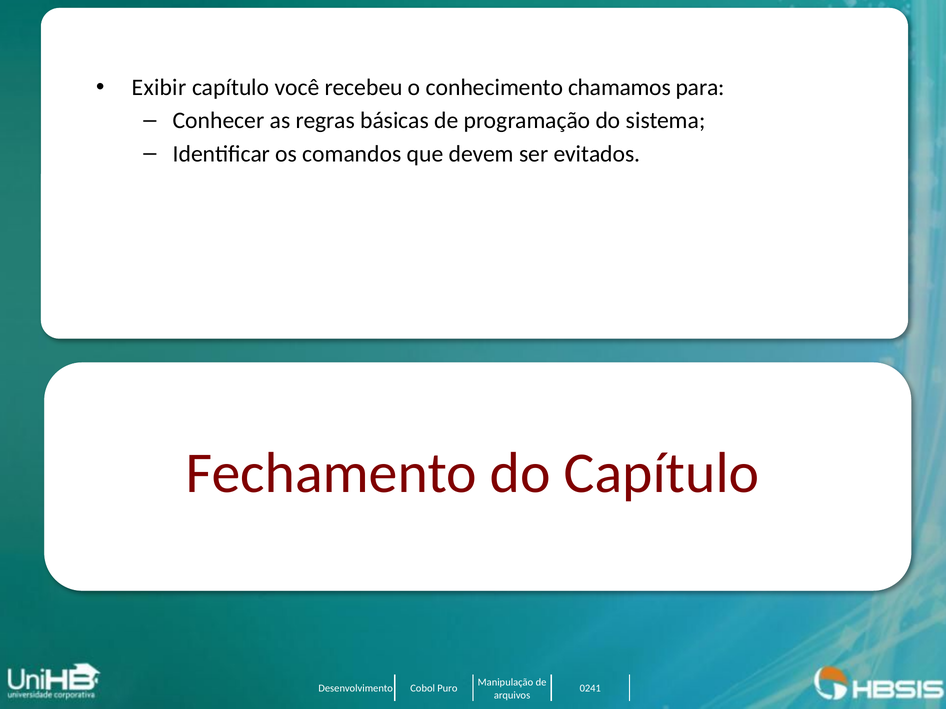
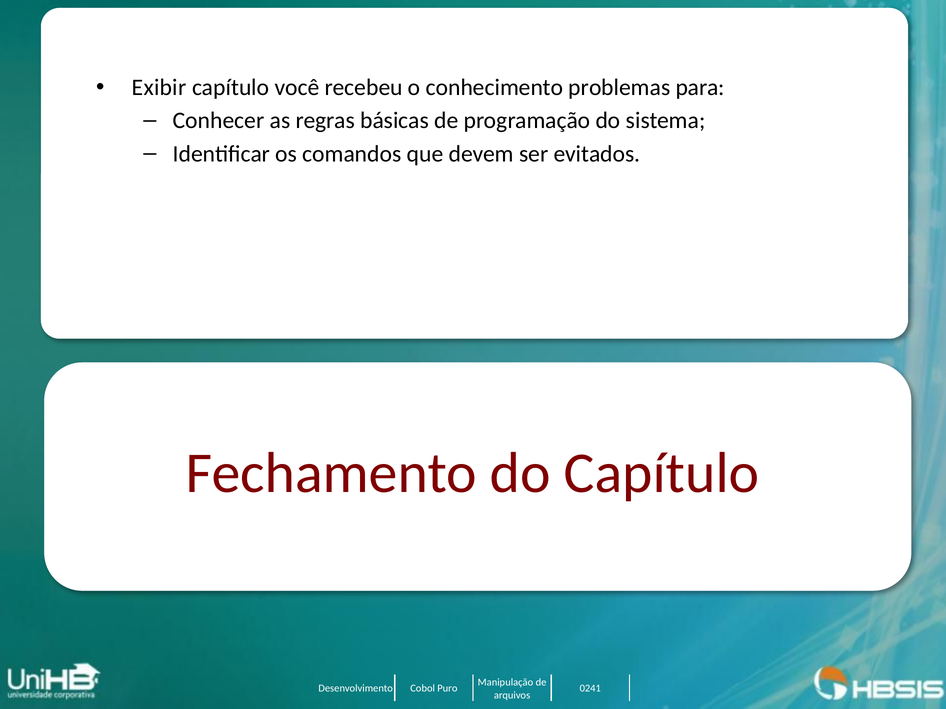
chamamos: chamamos -> problemas
